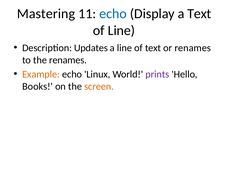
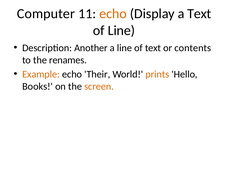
Mastering: Mastering -> Computer
echo at (113, 14) colour: blue -> orange
Updates: Updates -> Another
or renames: renames -> contents
Linux: Linux -> Their
prints colour: purple -> orange
